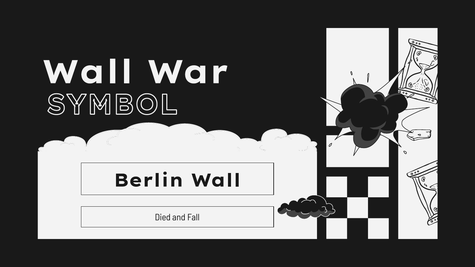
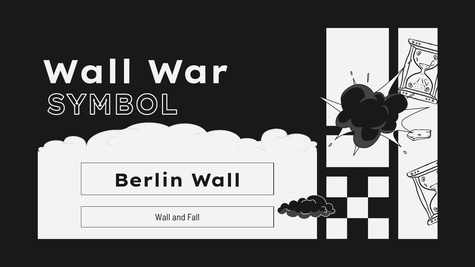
Died at (163, 218): Died -> Wall
